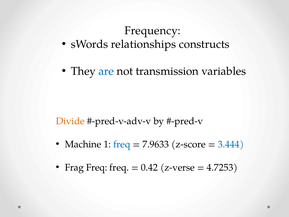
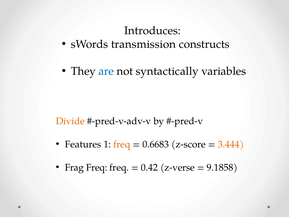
Frequency: Frequency -> Introduces
relationships: relationships -> transmission
transmission: transmission -> syntactically
Machine: Machine -> Features
freq at (122, 144) colour: blue -> orange
7.9633: 7.9633 -> 0.6683
3.444 colour: blue -> orange
4.7253: 4.7253 -> 9.1858
